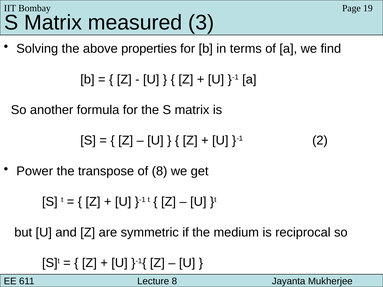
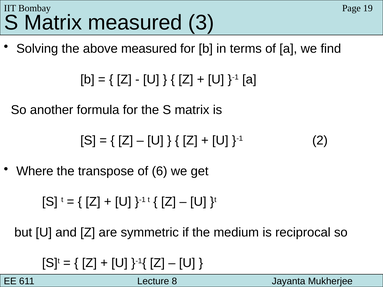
above properties: properties -> measured
Power: Power -> Where
of 8: 8 -> 6
